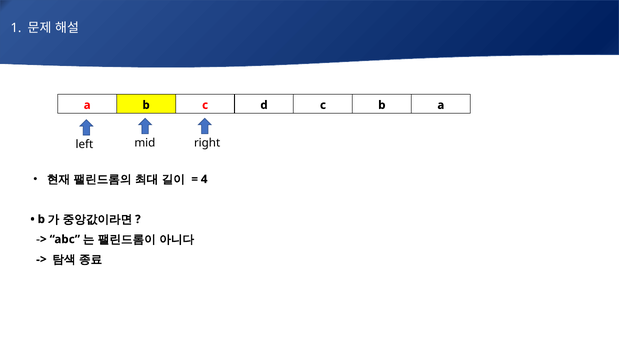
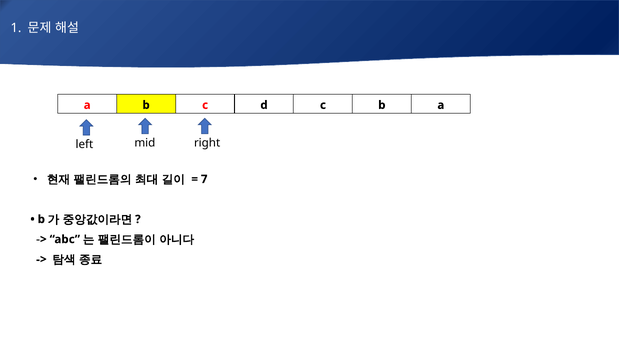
4: 4 -> 7
